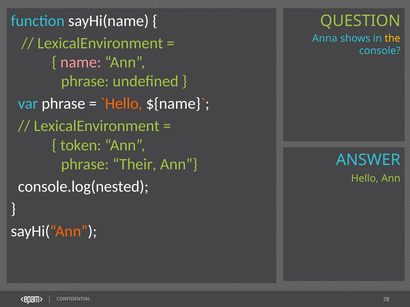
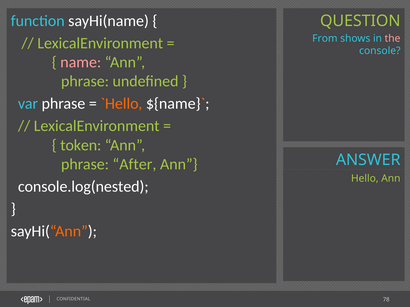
Anna: Anna -> From
the colour: yellow -> pink
Their: Their -> After
